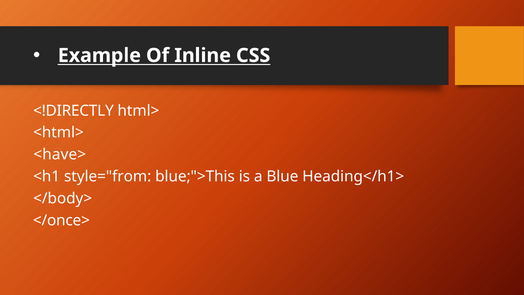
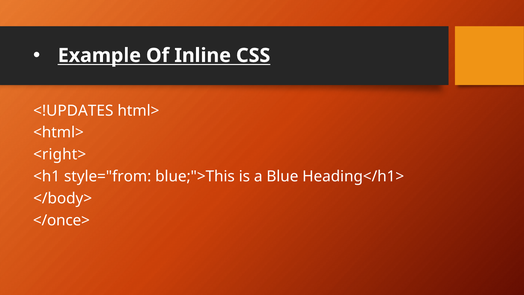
<!DIRECTLY: <!DIRECTLY -> <!UPDATES
<have>: <have> -> <right>
